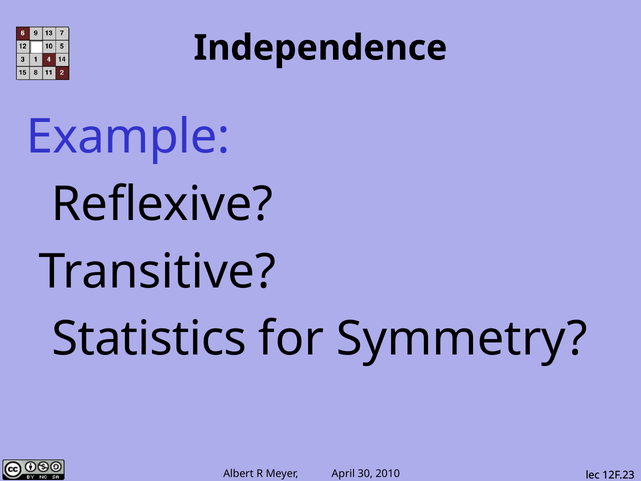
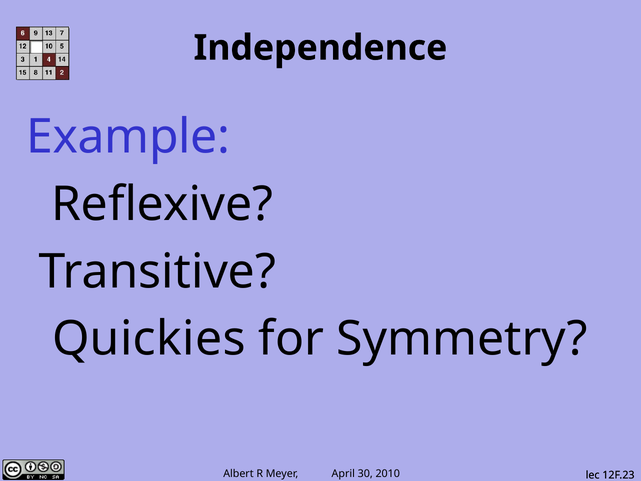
Statistics: Statistics -> Quickies
